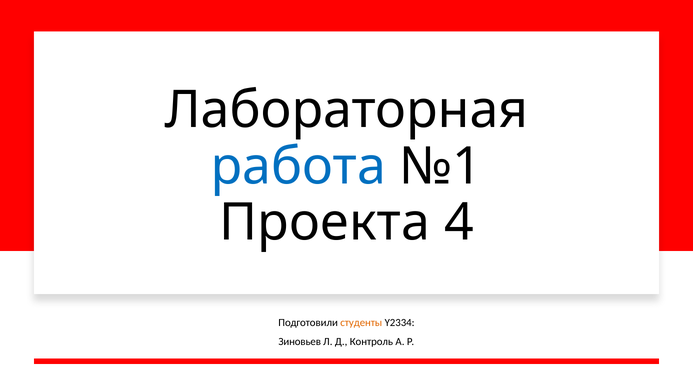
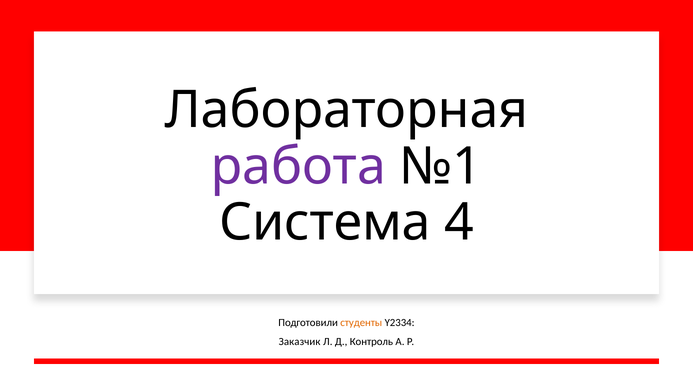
работа colour: blue -> purple
Проекта: Проекта -> Система
Зиновьев: Зиновьев -> Заказчик
